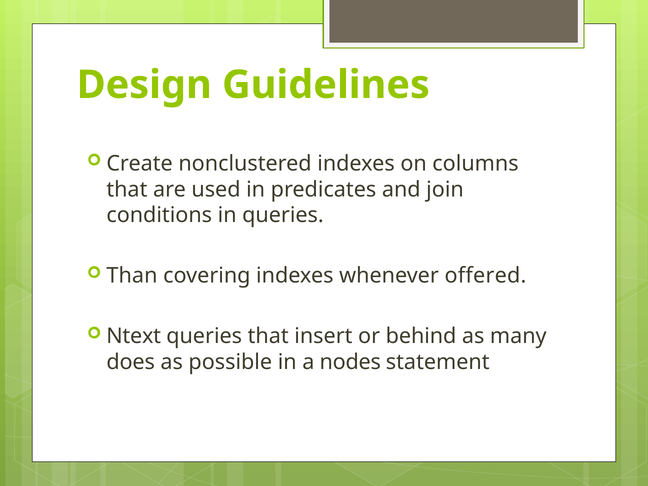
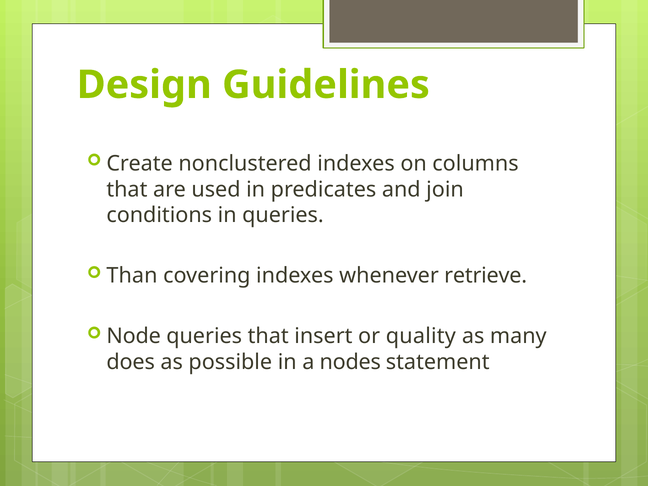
offered: offered -> retrieve
Ntext: Ntext -> Node
behind: behind -> quality
